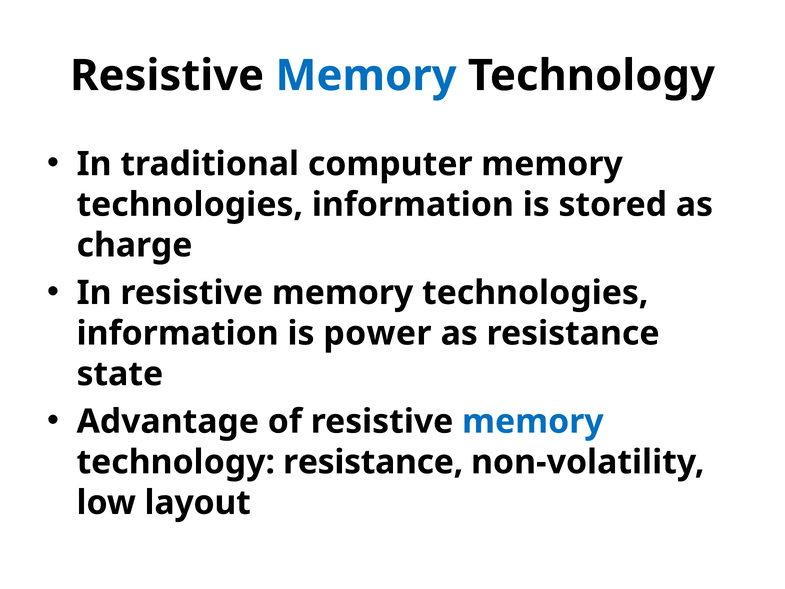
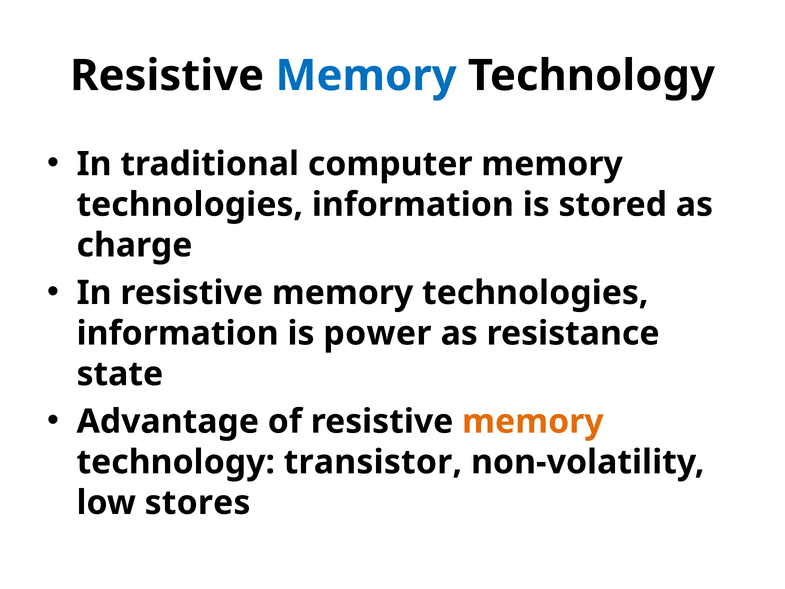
memory at (533, 421) colour: blue -> orange
technology resistance: resistance -> transistor
layout: layout -> stores
